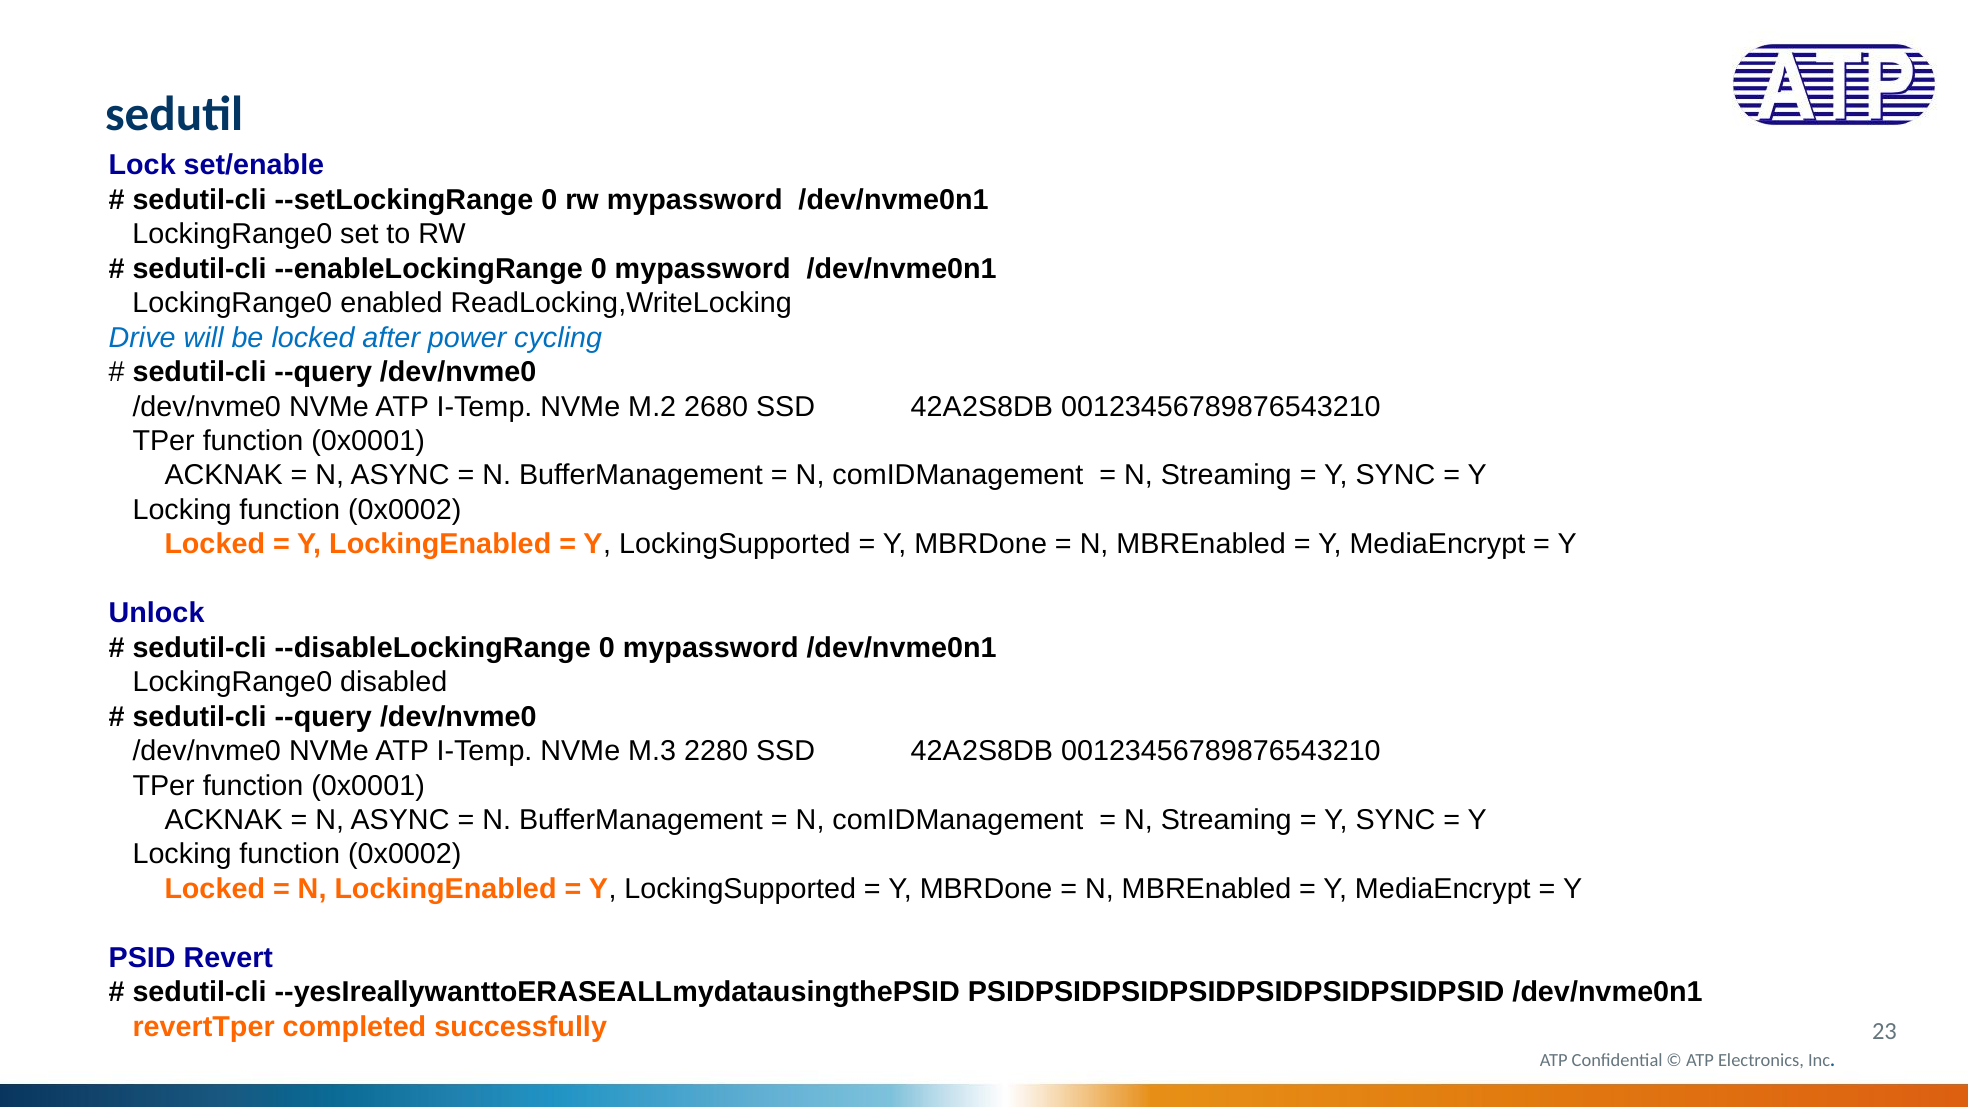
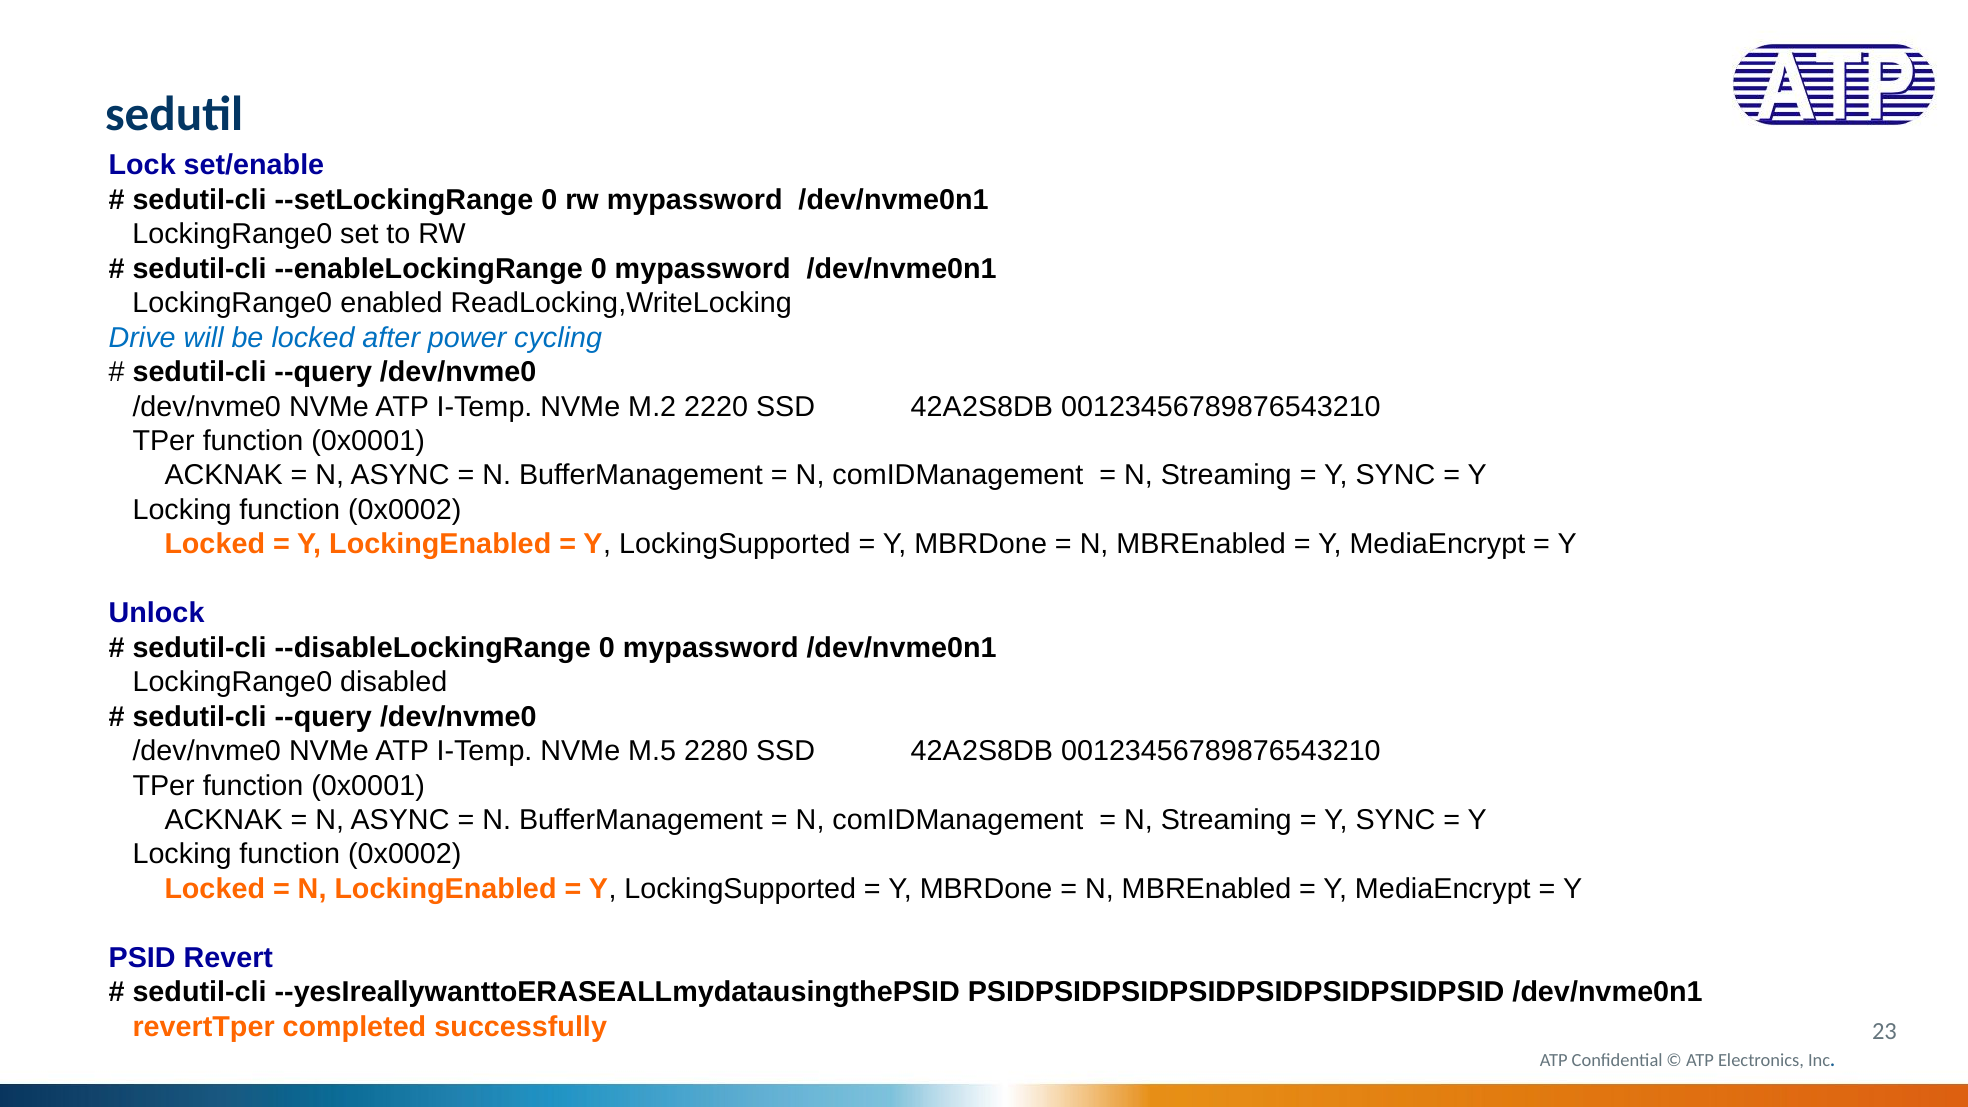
2680: 2680 -> 2220
M.3: M.3 -> M.5
